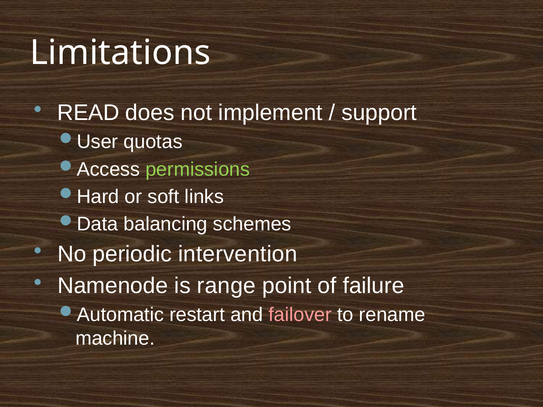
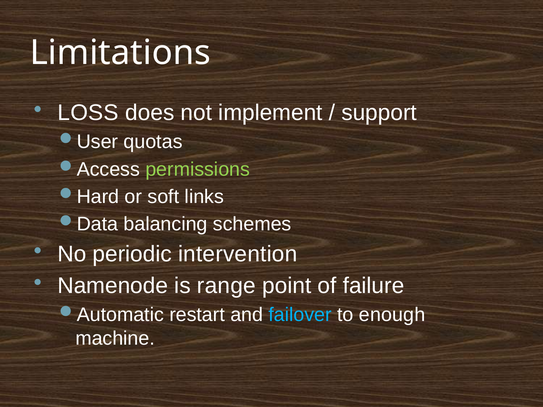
READ: READ -> LOSS
failover colour: pink -> light blue
rename: rename -> enough
